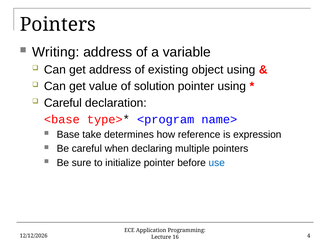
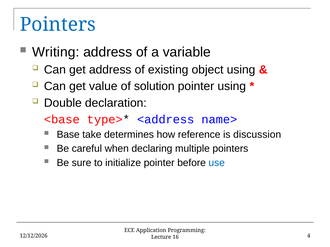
Pointers at (58, 25) colour: black -> blue
Careful at (63, 103): Careful -> Double
<program: <program -> <address
expression: expression -> discussion
